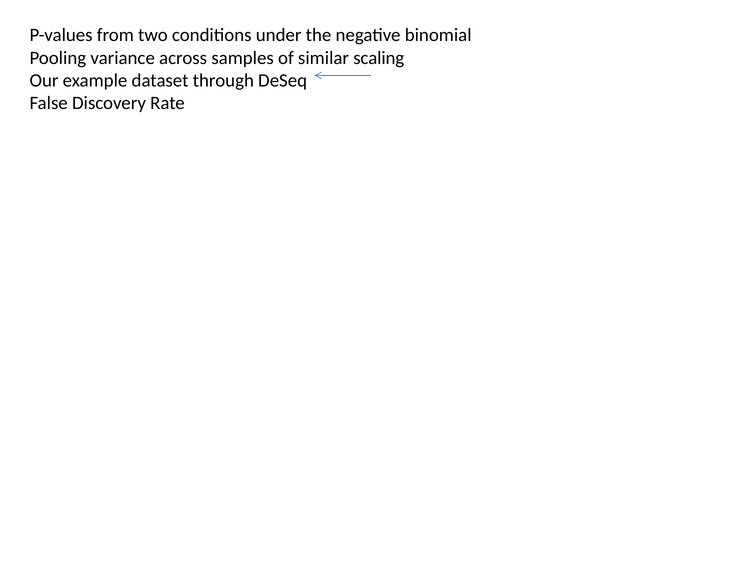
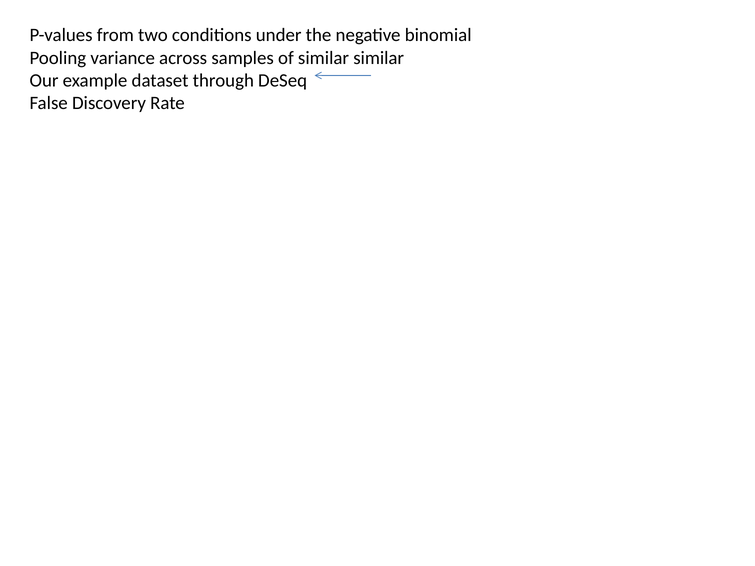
similar scaling: scaling -> similar
